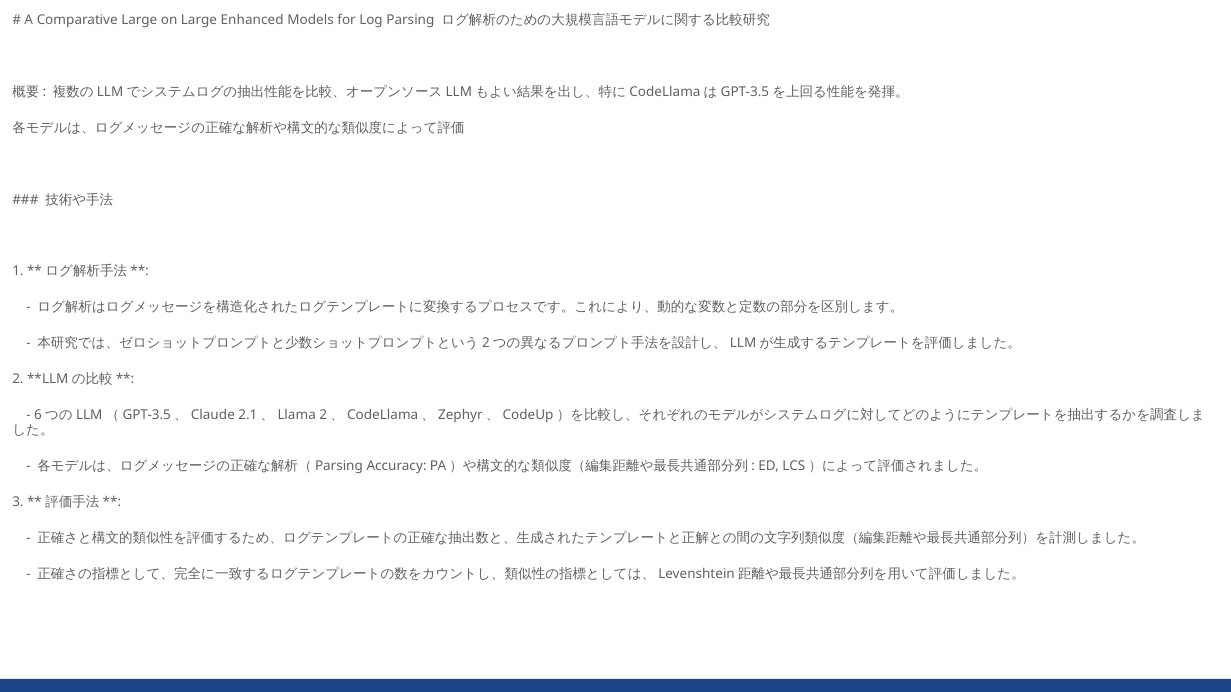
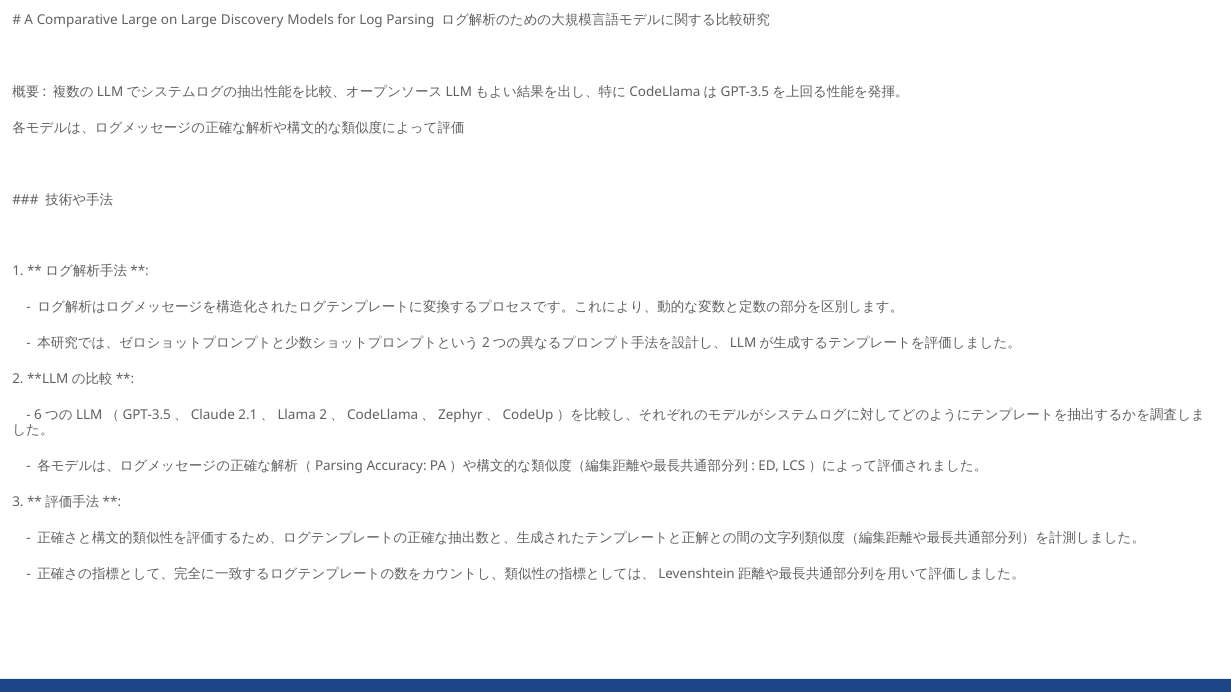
Enhanced: Enhanced -> Discovery
